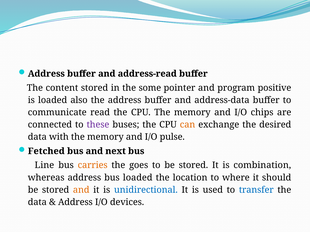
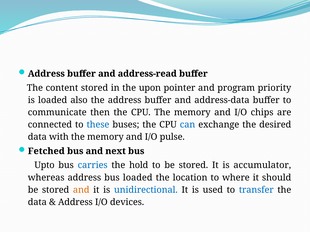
some: some -> upon
positive: positive -> priority
read: read -> then
these colour: purple -> blue
can colour: orange -> blue
Line: Line -> Upto
carries colour: orange -> blue
goes: goes -> hold
combination: combination -> accumulator
